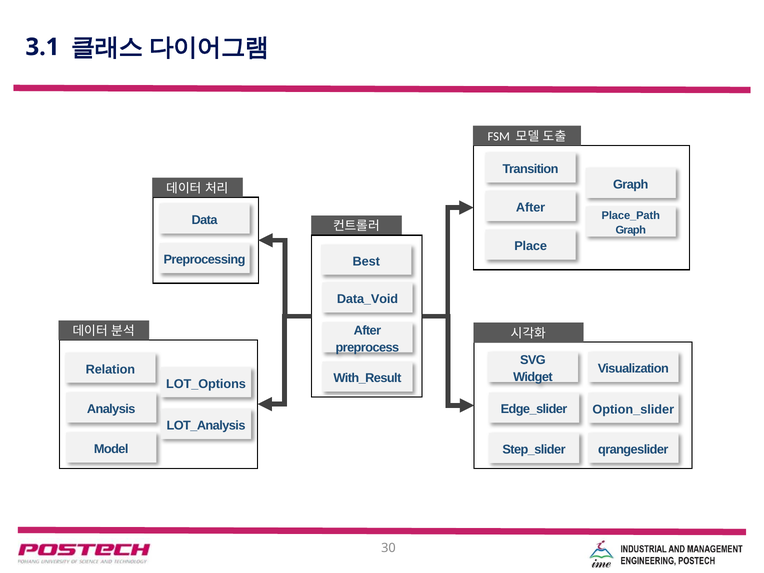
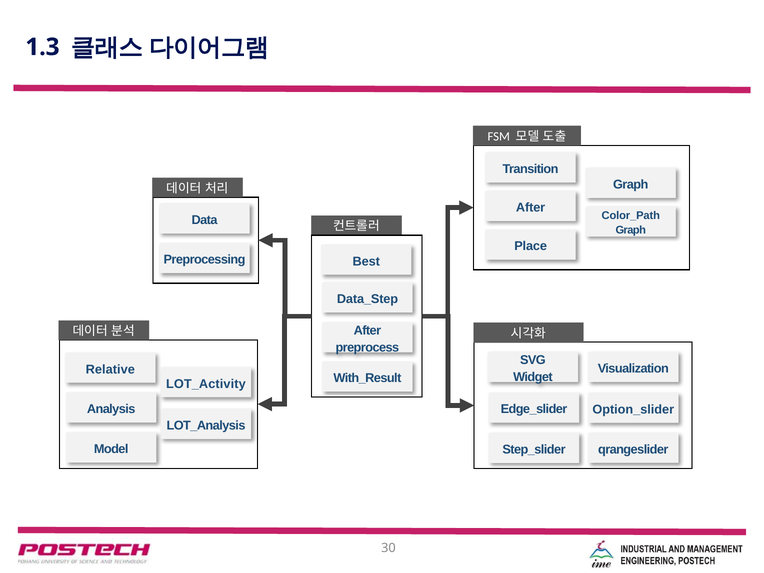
3.1: 3.1 -> 1.3
Place_Path: Place_Path -> Color_Path
Data_Void: Data_Void -> Data_Step
Relation: Relation -> Relative
LOT_Options: LOT_Options -> LOT_Activity
